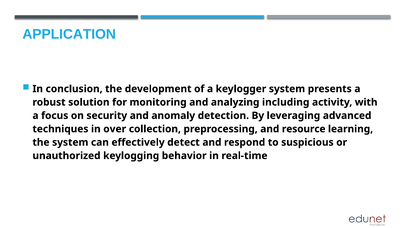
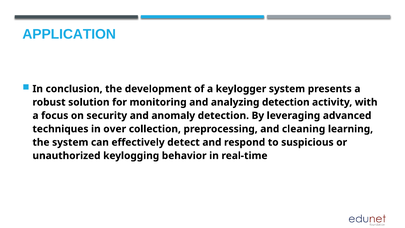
analyzing including: including -> detection
resource: resource -> cleaning
